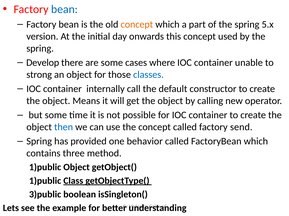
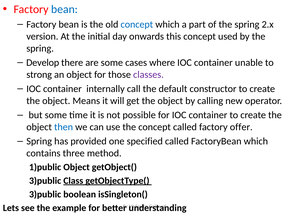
concept at (137, 24) colour: orange -> blue
5.x: 5.x -> 2.x
classes colour: blue -> purple
send: send -> offer
behavior: behavior -> specified
1)public at (45, 181): 1)public -> 3)public
